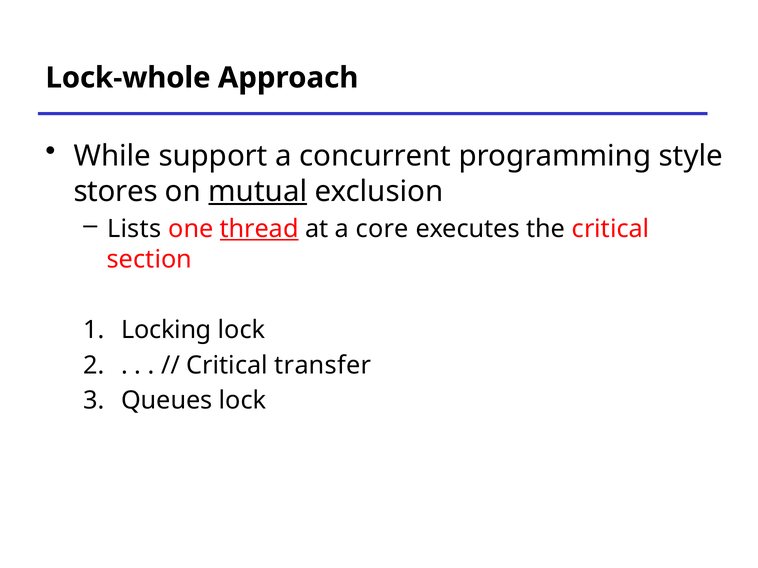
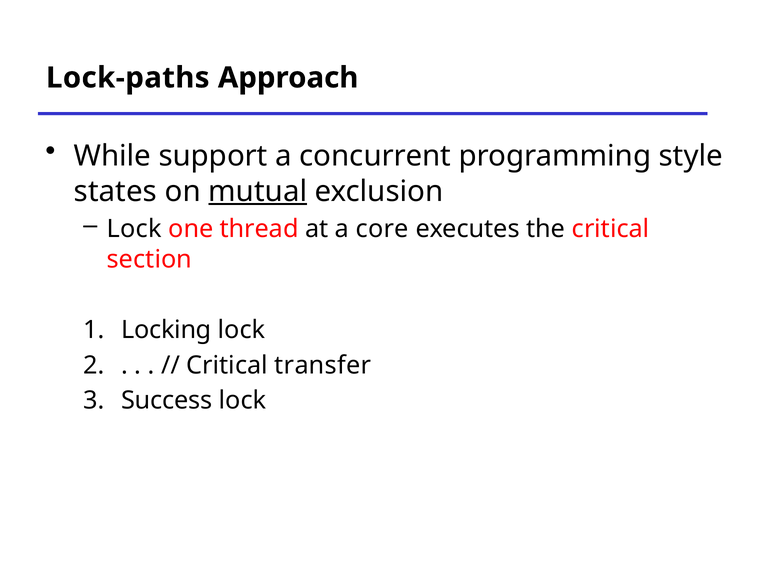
Lock-whole: Lock-whole -> Lock-paths
stores: stores -> states
Lists at (134, 229): Lists -> Lock
thread underline: present -> none
Queues: Queues -> Success
